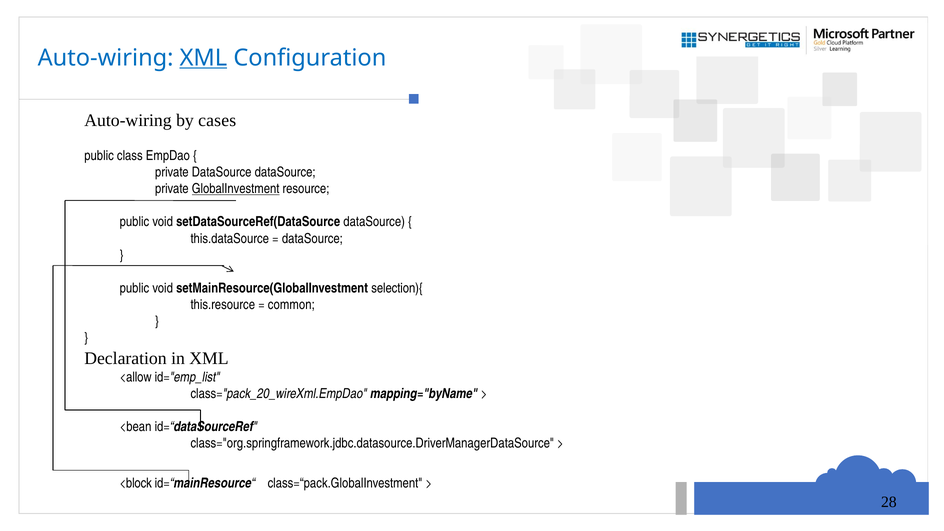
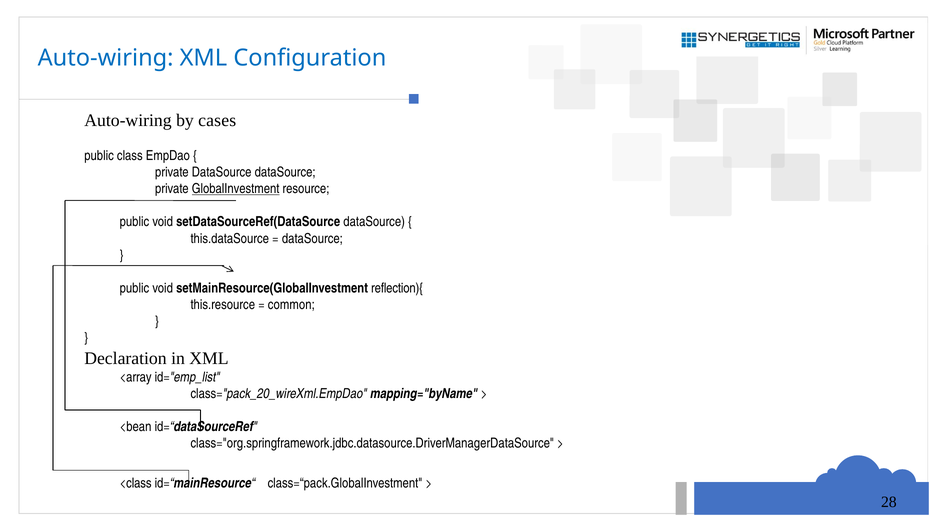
XML at (203, 58) underline: present -> none
selection){: selection){ -> reflection){
<allow: <allow -> <array
<block: <block -> <class
